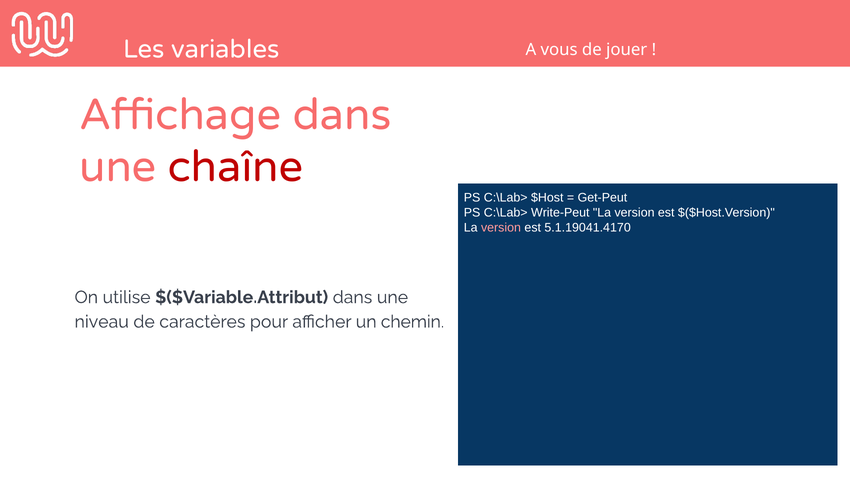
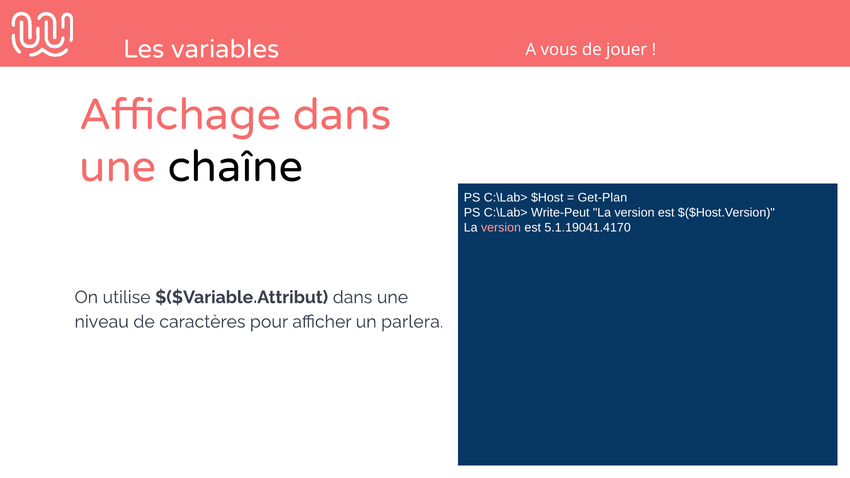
chaîne colour: red -> black
Get-Peut: Get-Peut -> Get-Plan
chemin: chemin -> parlera
